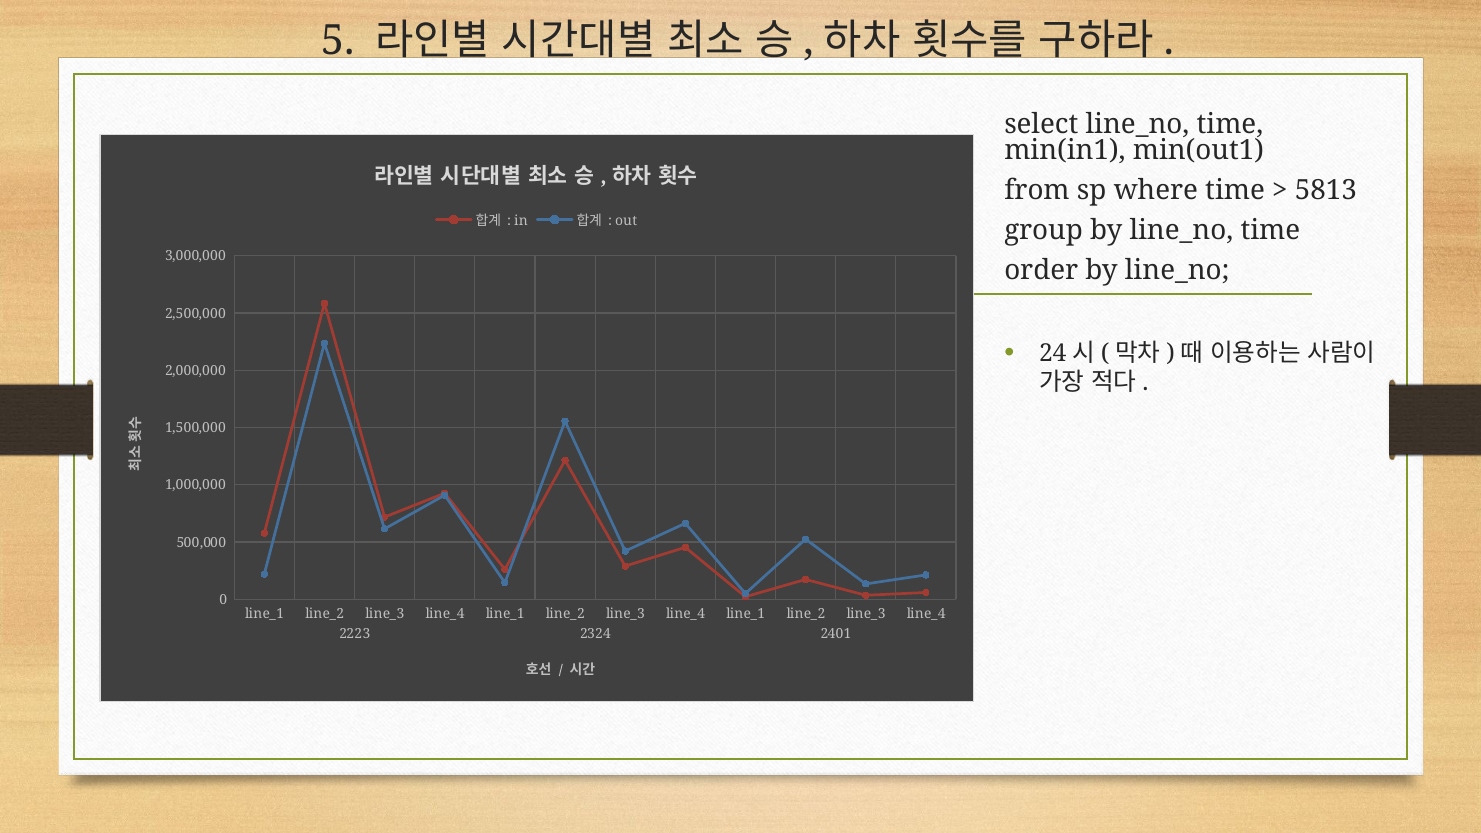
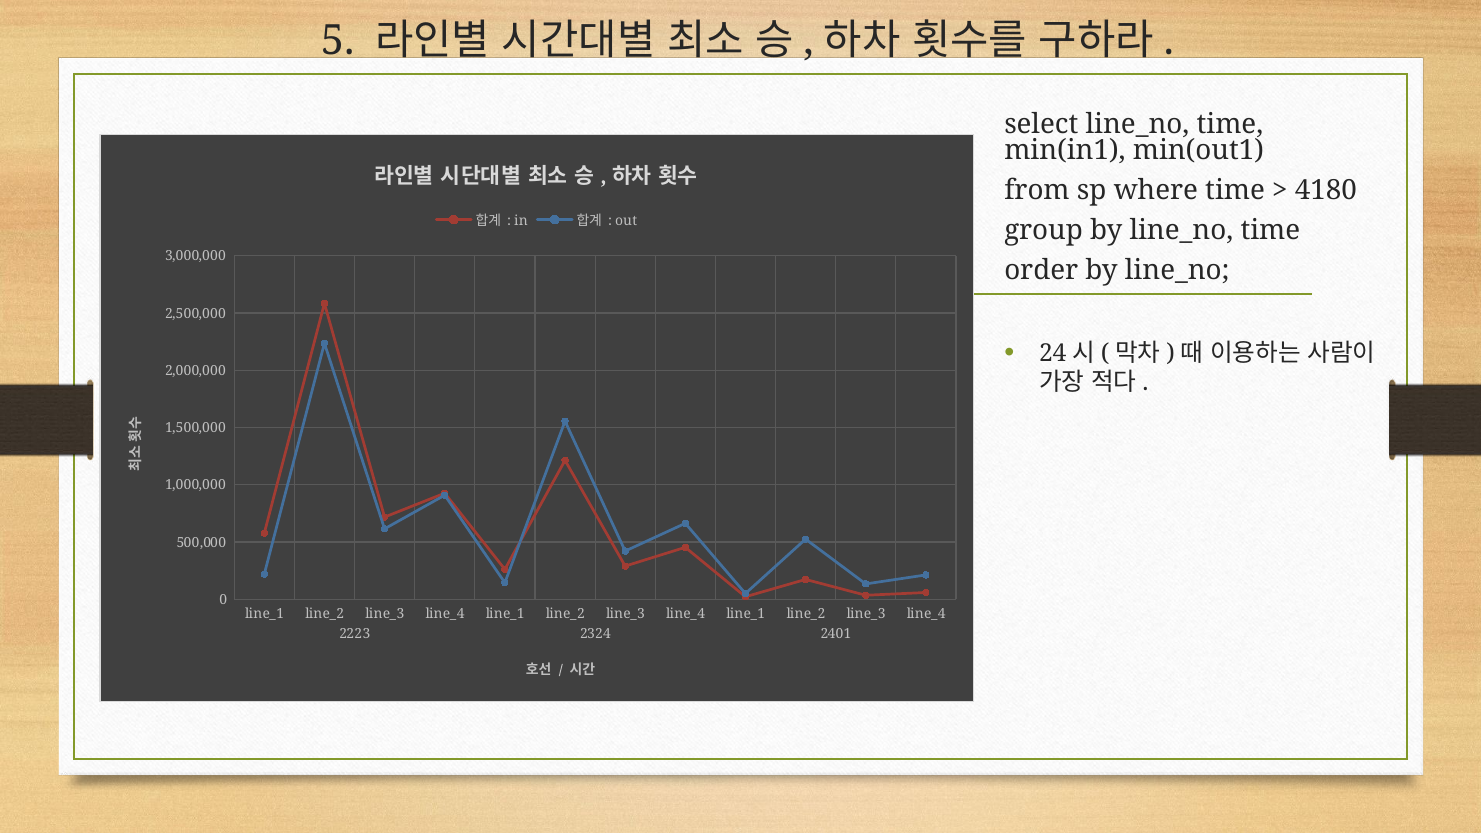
5813: 5813 -> 4180
